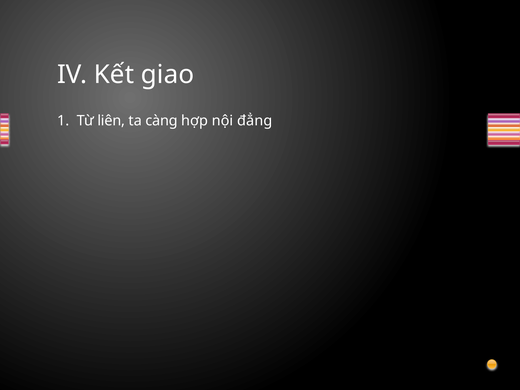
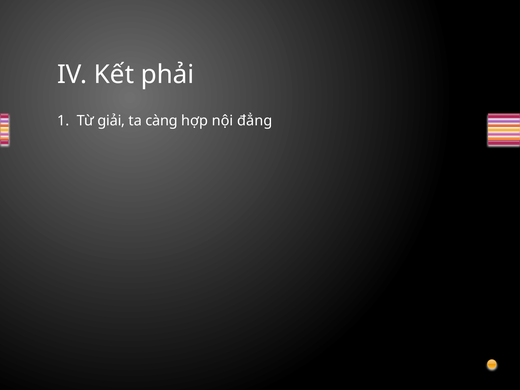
giao: giao -> phải
liên: liên -> giải
